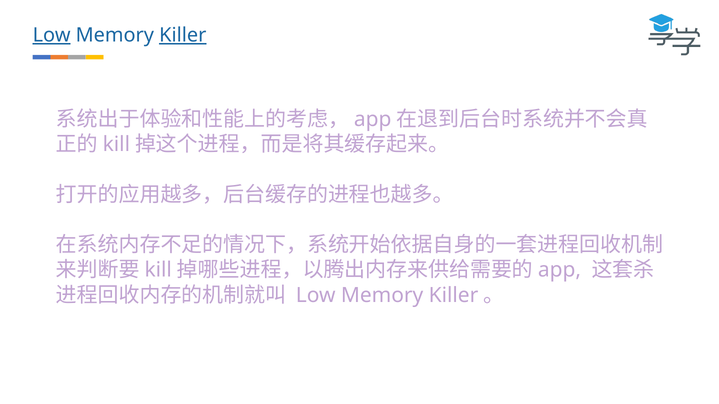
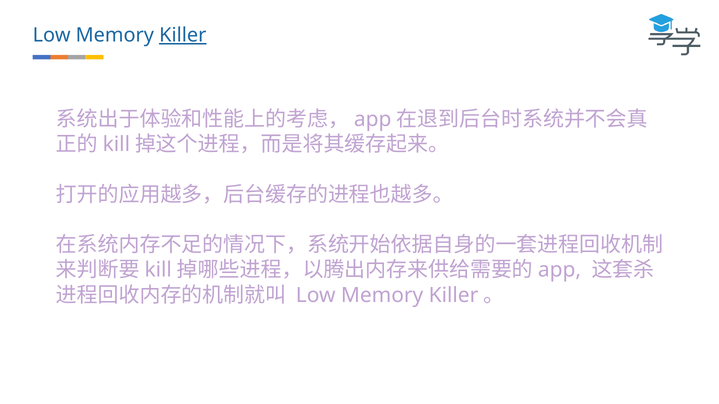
Low at (52, 35) underline: present -> none
